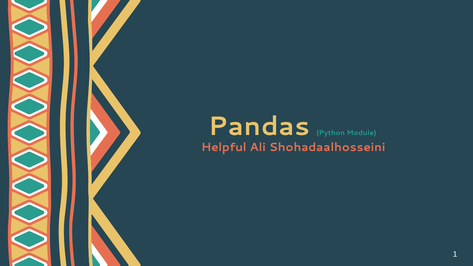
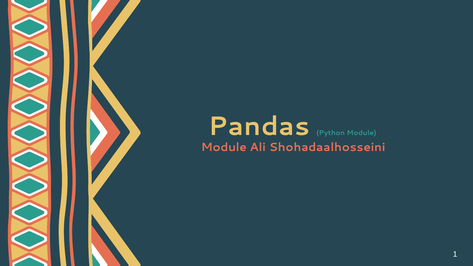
Helpful at (224, 147): Helpful -> Module
